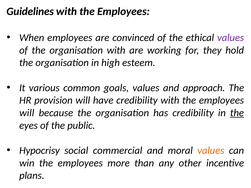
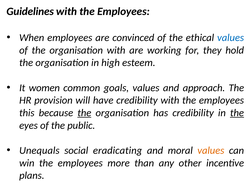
values at (231, 38) colour: purple -> blue
various: various -> women
will at (27, 113): will -> this
the at (84, 113) underline: none -> present
Hypocrisy: Hypocrisy -> Unequals
commercial: commercial -> eradicating
